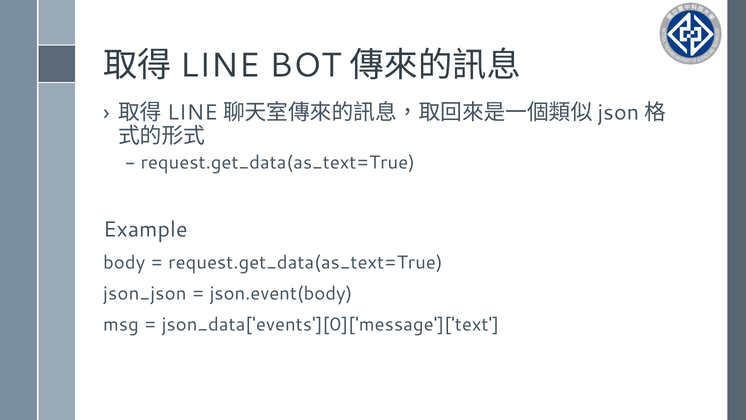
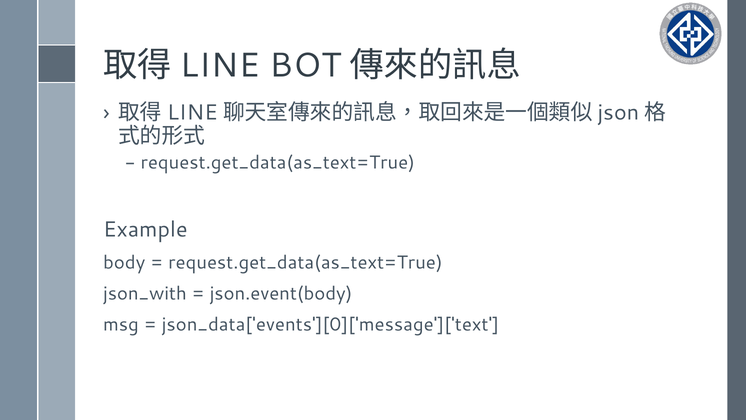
json_json: json_json -> json_with
